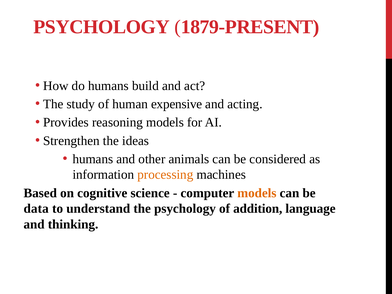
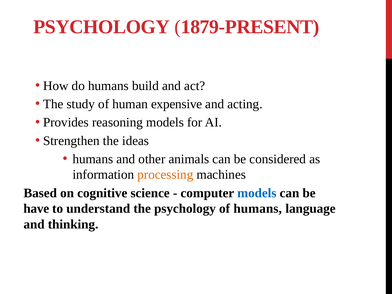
models at (257, 193) colour: orange -> blue
data: data -> have
of addition: addition -> humans
